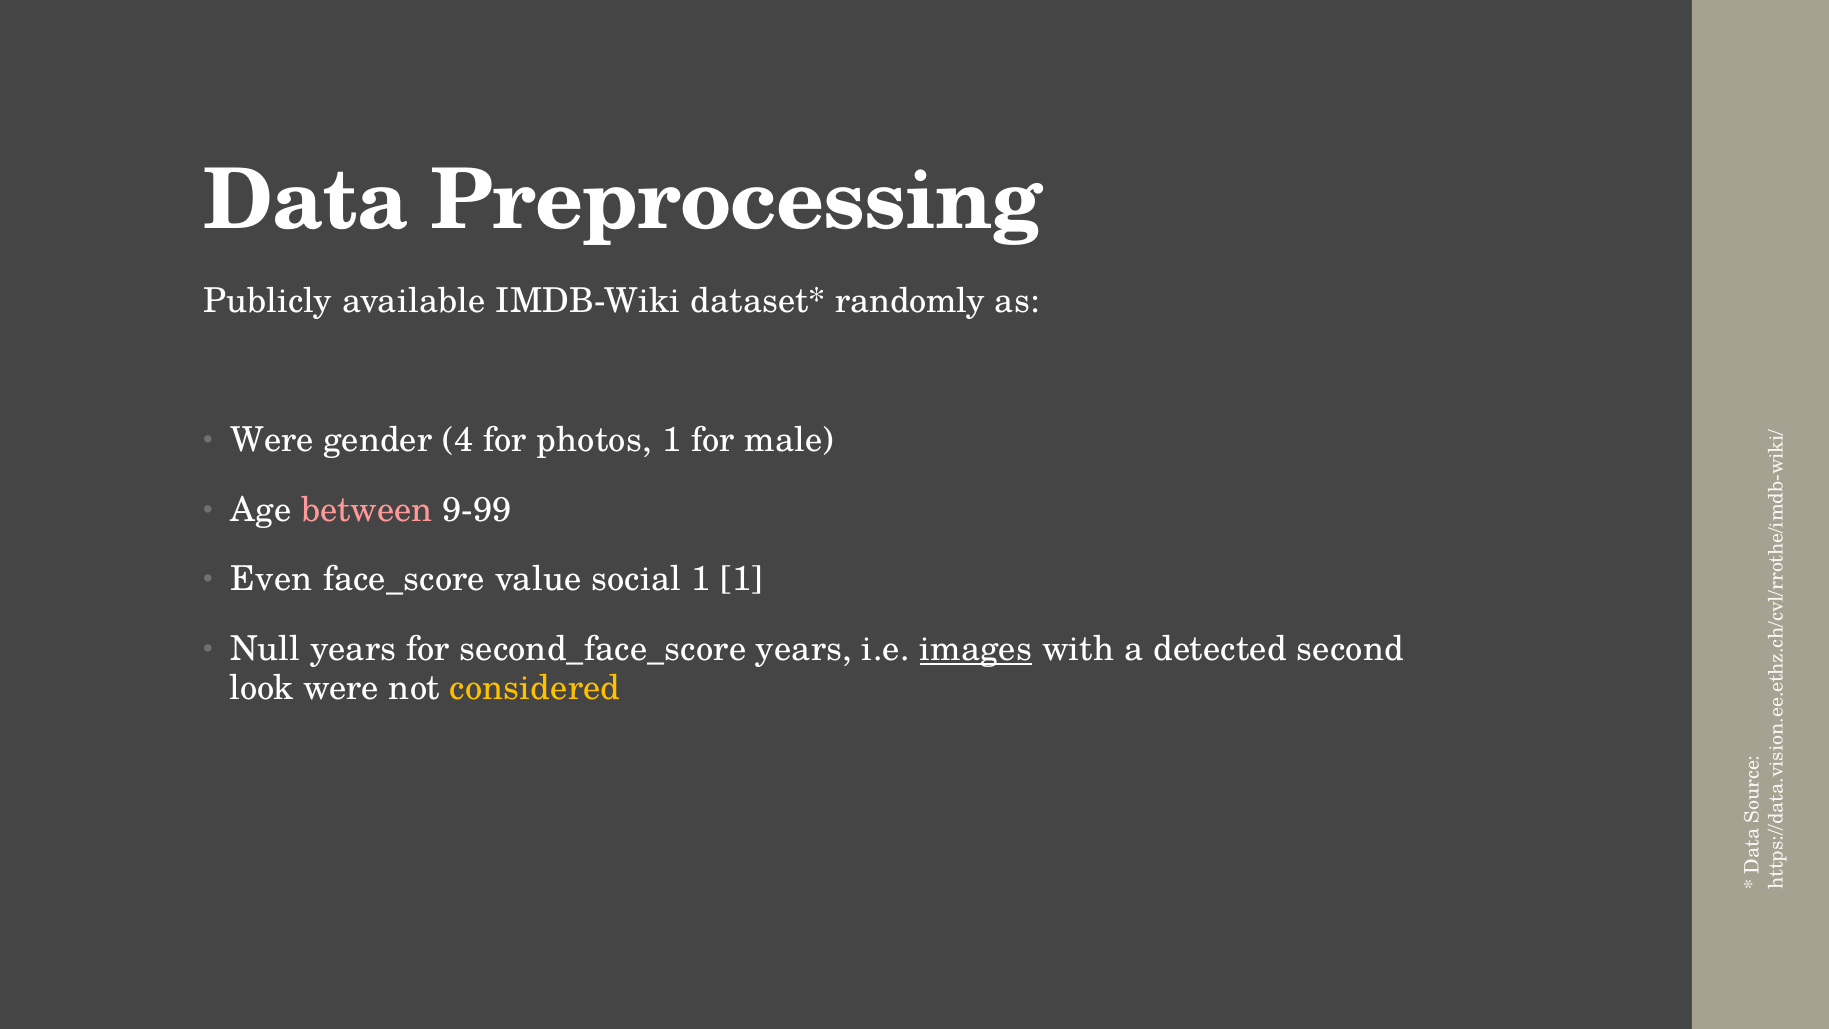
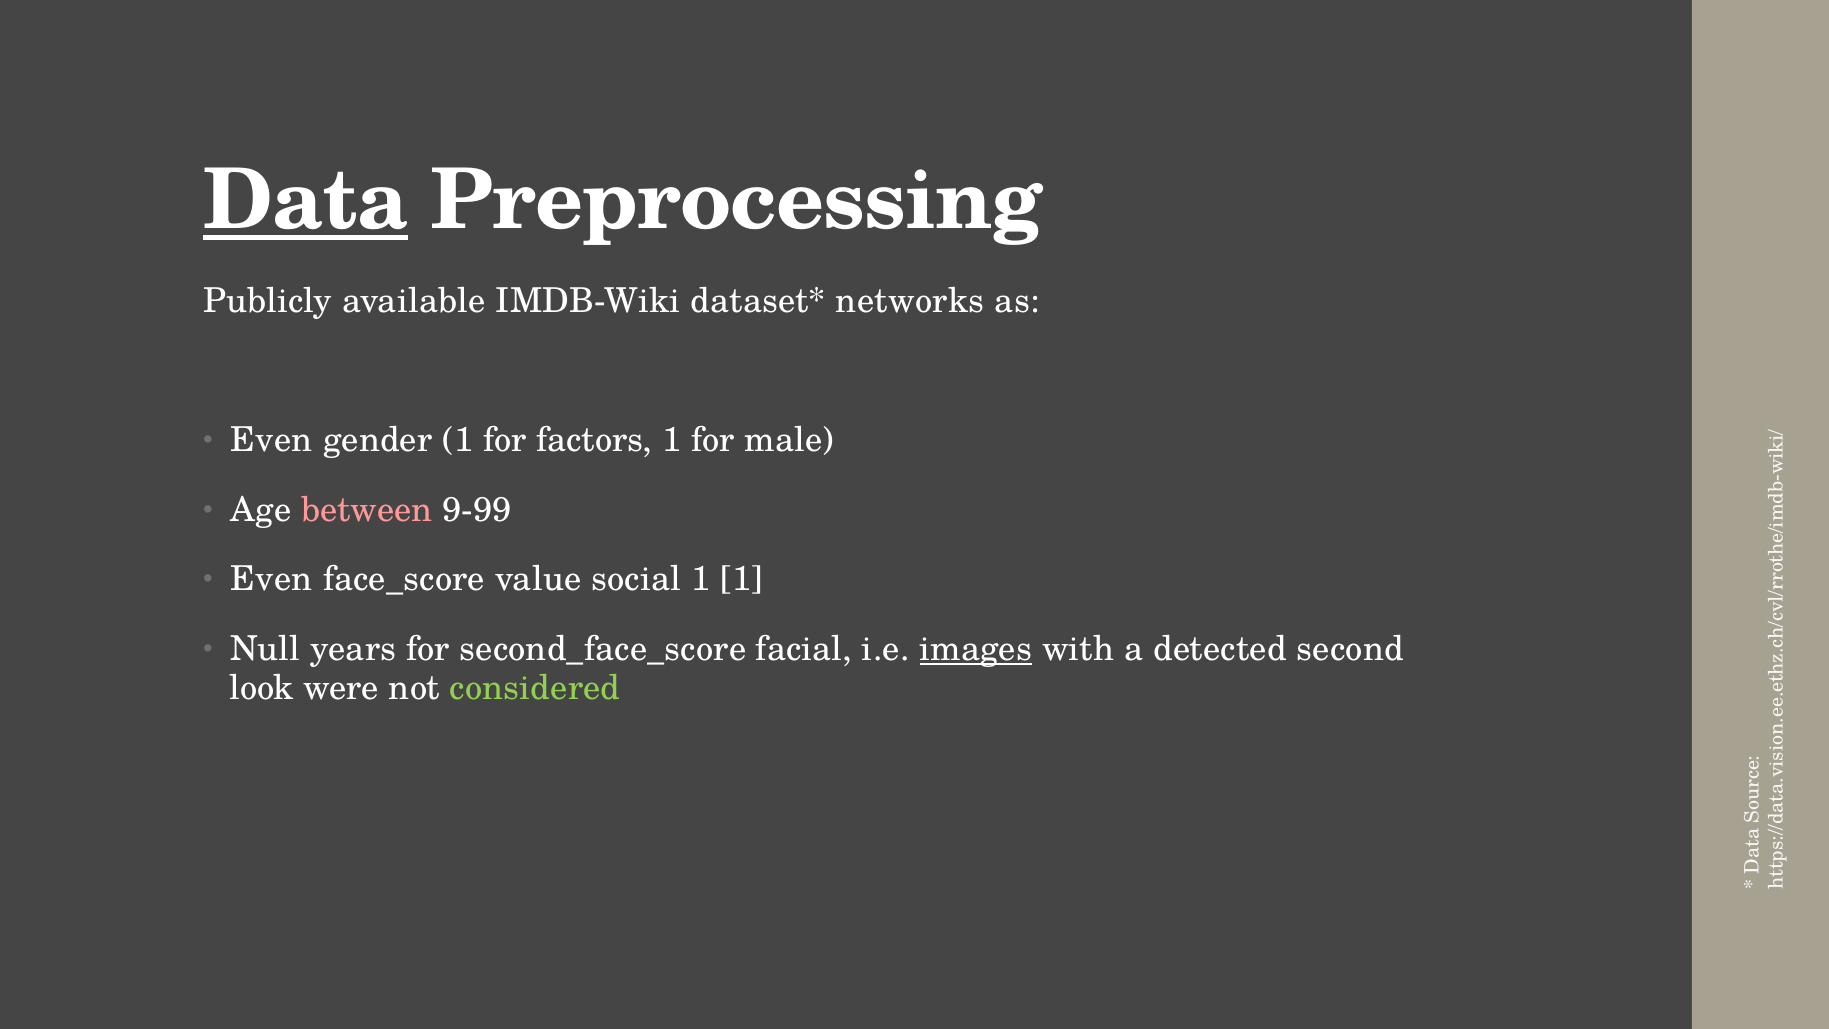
Data underline: none -> present
randomly: randomly -> networks
Were at (272, 440): Were -> Even
gender 4: 4 -> 1
photos: photos -> factors
second_face_score years: years -> facial
considered colour: yellow -> light green
